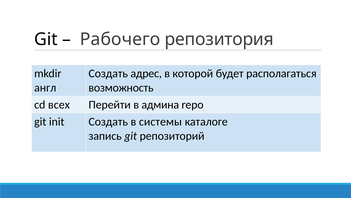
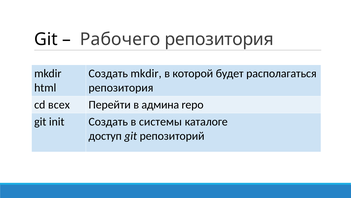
Cоздать адрес: адрес -> mkdir
англ: англ -> html
возможность at (121, 88): возможность -> репозитория
запись: запись -> доступ
